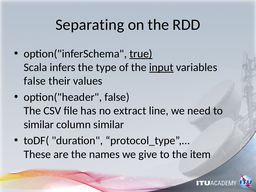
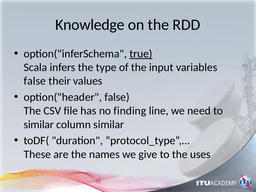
Separating: Separating -> Knowledge
input underline: present -> none
extract: extract -> finding
item: item -> uses
